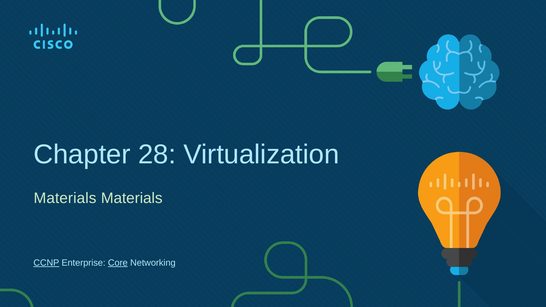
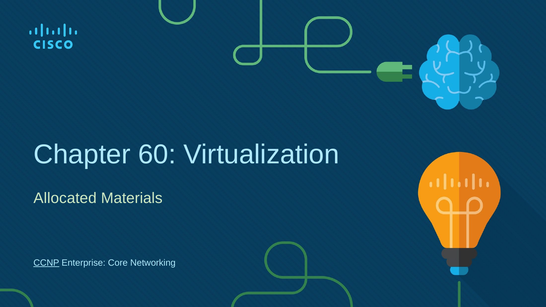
28: 28 -> 60
Materials at (65, 198): Materials -> Allocated
Core underline: present -> none
